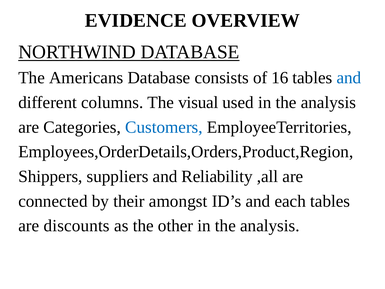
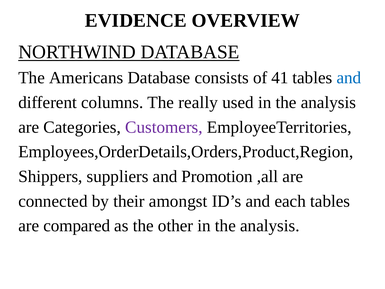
16: 16 -> 41
visual: visual -> really
Customers colour: blue -> purple
Reliability: Reliability -> Promotion
discounts: discounts -> compared
